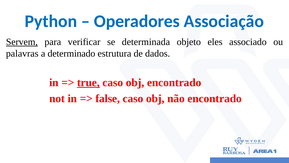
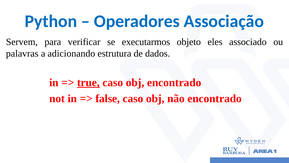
Servem underline: present -> none
determinada: determinada -> executarmos
determinado: determinado -> adicionando
